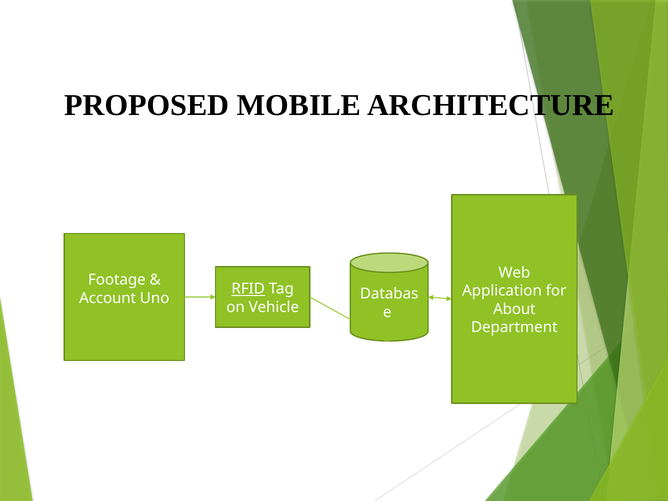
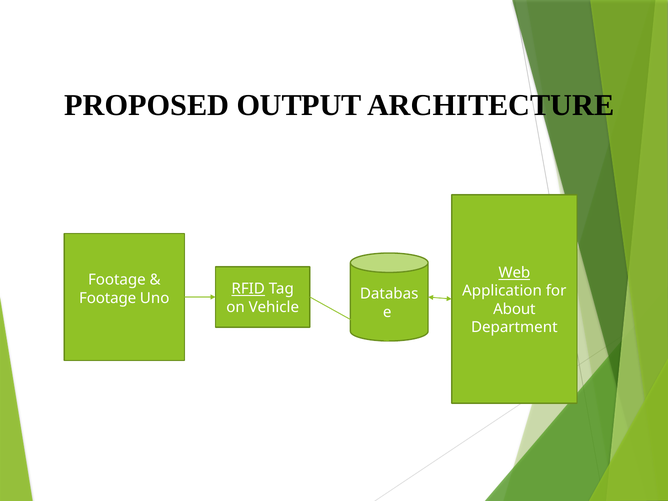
MOBILE: MOBILE -> OUTPUT
Web underline: none -> present
Account at (108, 298): Account -> Footage
